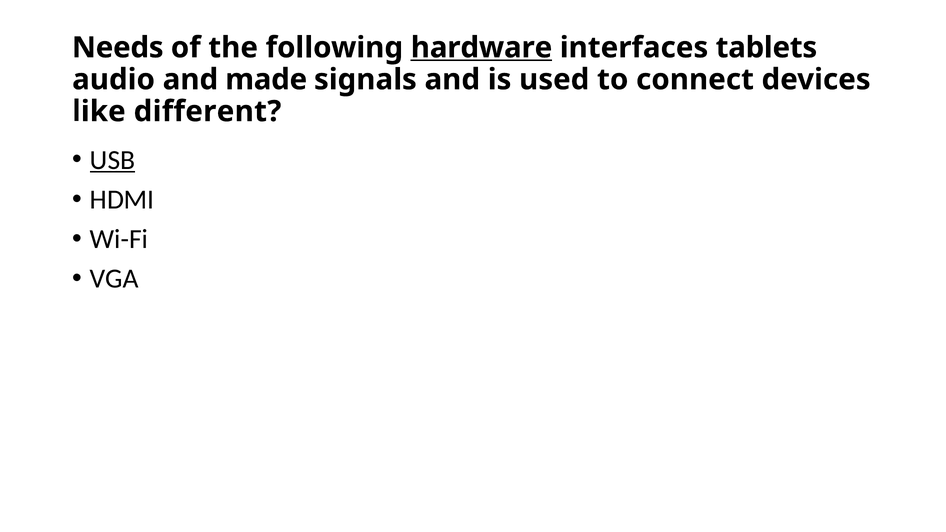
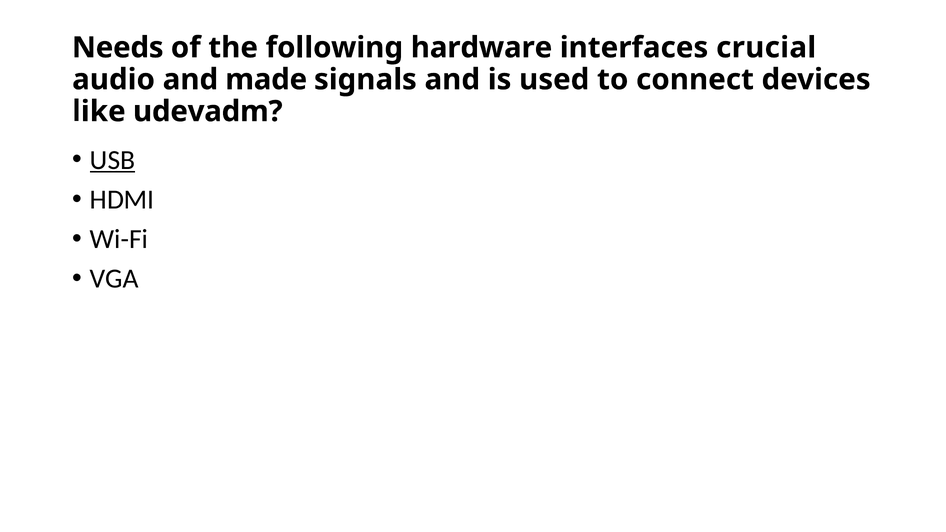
hardware underline: present -> none
tablets: tablets -> crucial
different: different -> udevadm
